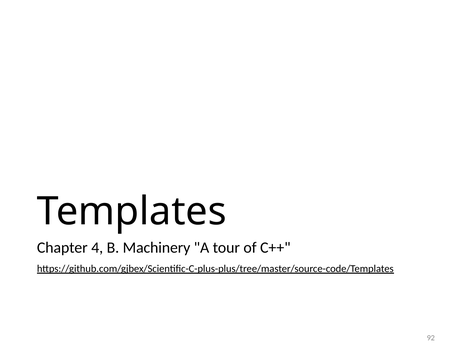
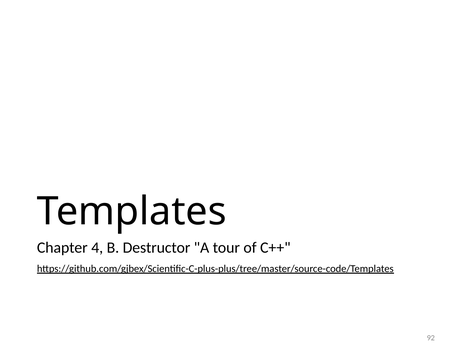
Machinery: Machinery -> Destructor
